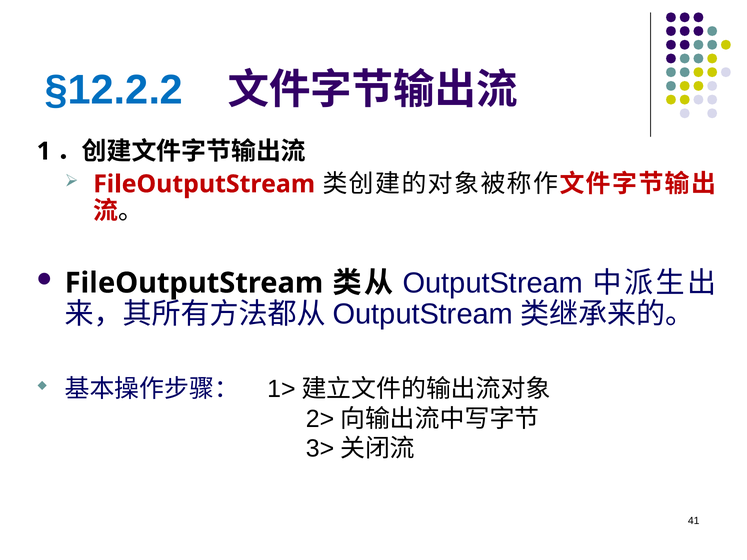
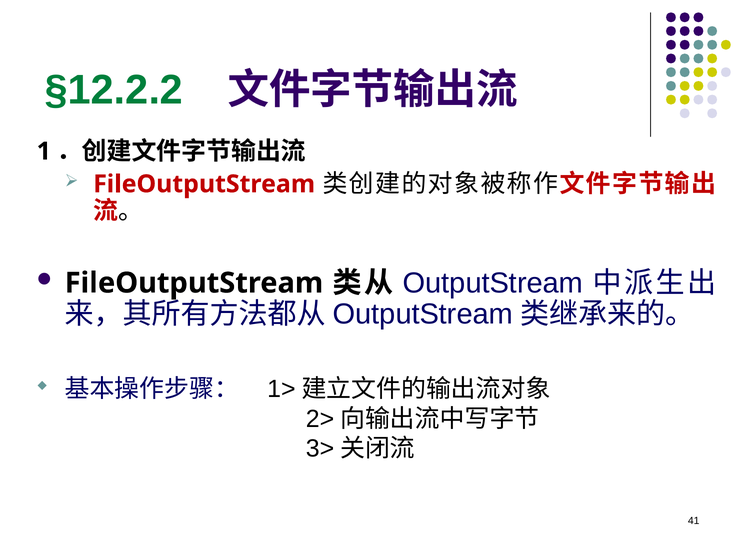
§12.2.2 colour: blue -> green
